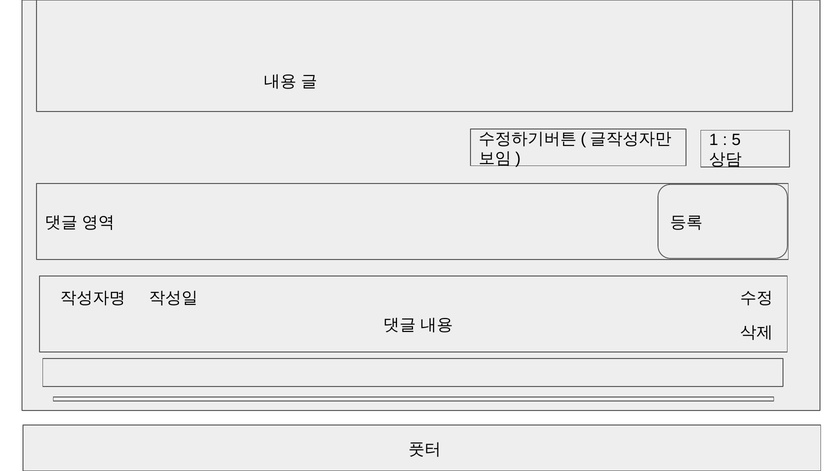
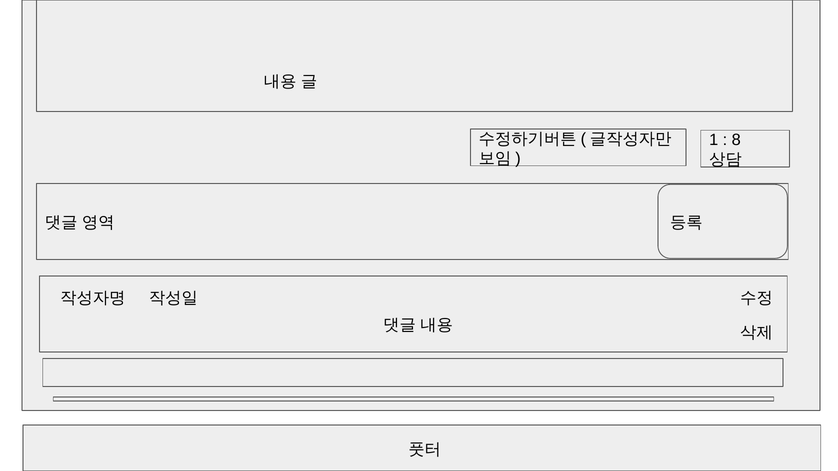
5: 5 -> 8
